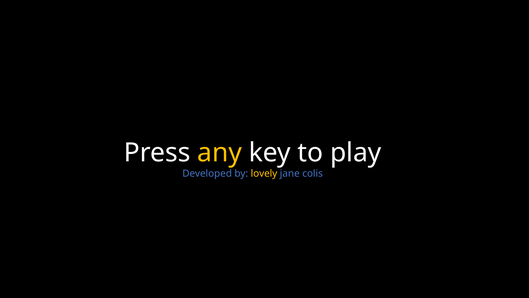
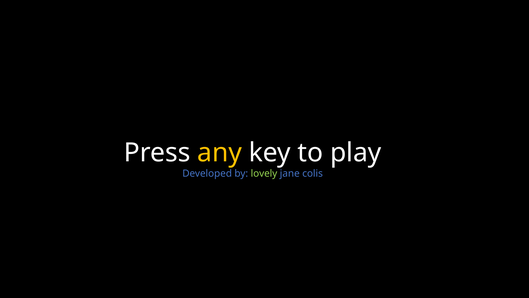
lovely colour: yellow -> light green
